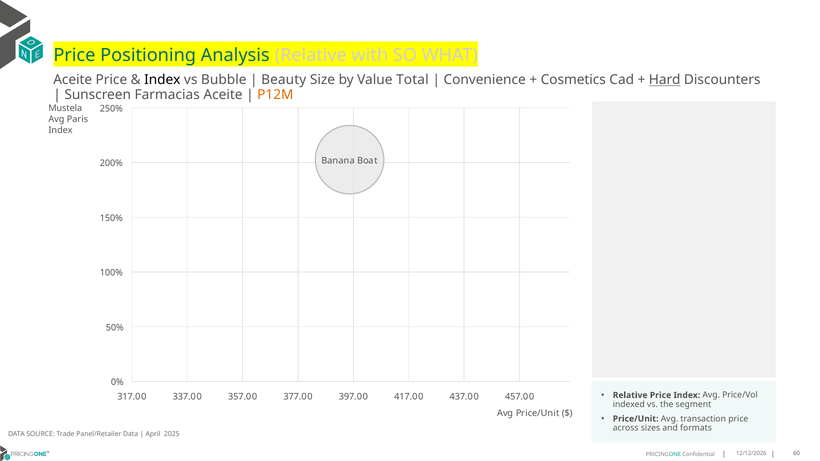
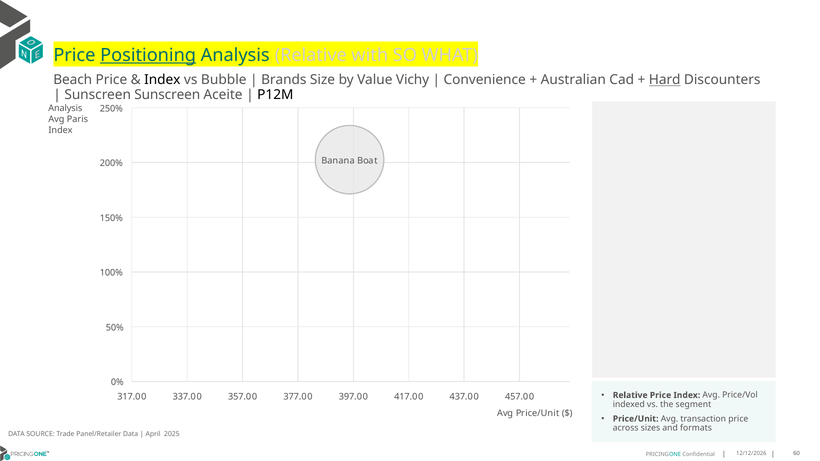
Positioning underline: none -> present
Aceite at (73, 80): Aceite -> Beach
Beauty: Beauty -> Brands
Total: Total -> Vichy
Cosmetics: Cosmetics -> Australian
Sunscreen Farmacias: Farmacias -> Sunscreen
P12M colour: orange -> black
Mustela at (65, 108): Mustela -> Analysis
